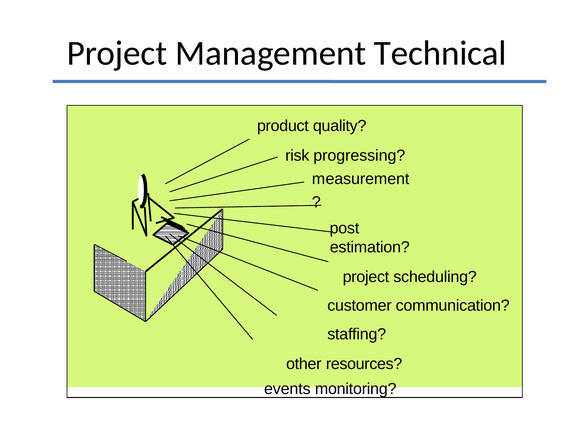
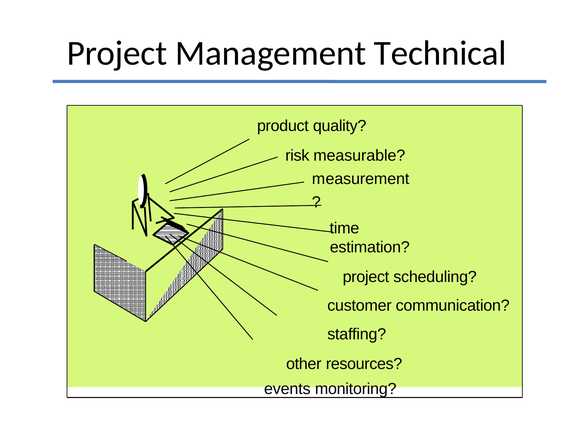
progressing: progressing -> measurable
post: post -> time
